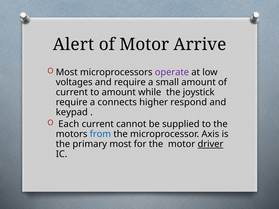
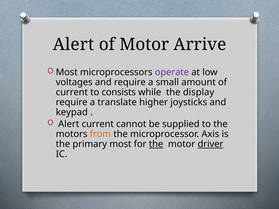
to amount: amount -> consists
joystick: joystick -> display
connects: connects -> translate
respond: respond -> joysticks
Each at (69, 124): Each -> Alert
from colour: blue -> orange
the at (156, 144) underline: none -> present
